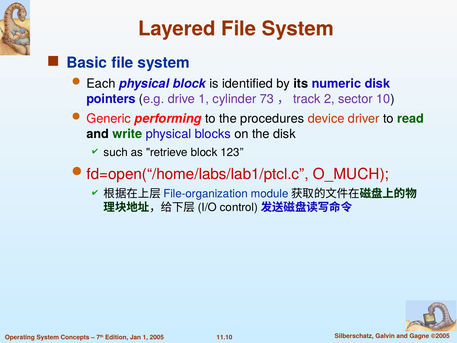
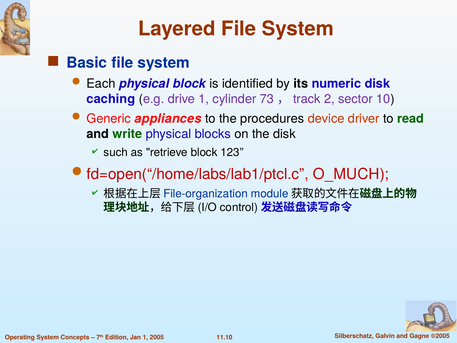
pointers: pointers -> caching
performing: performing -> appliances
